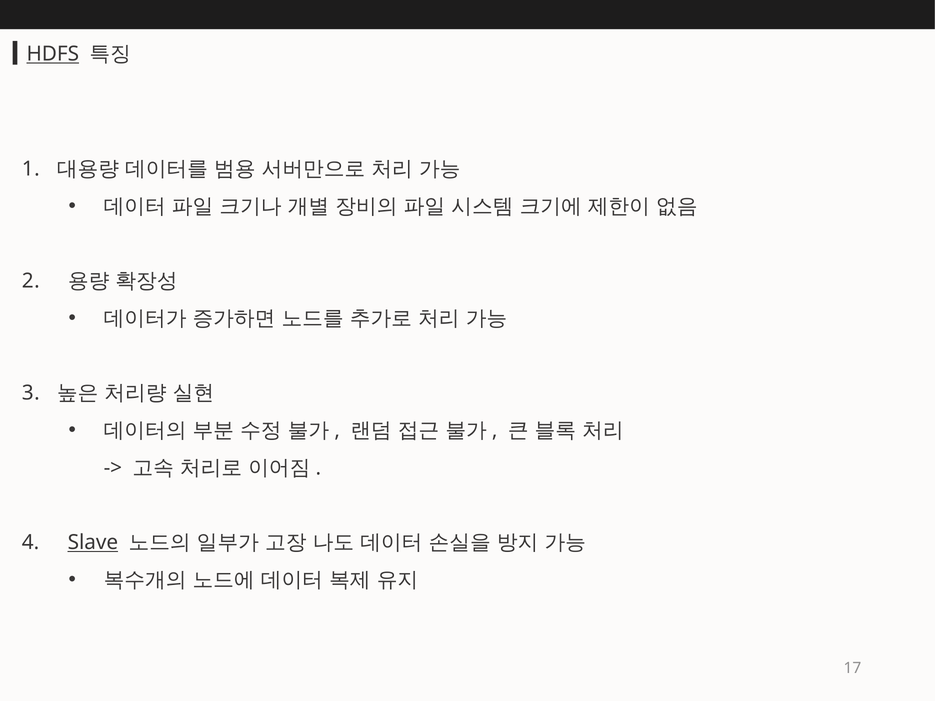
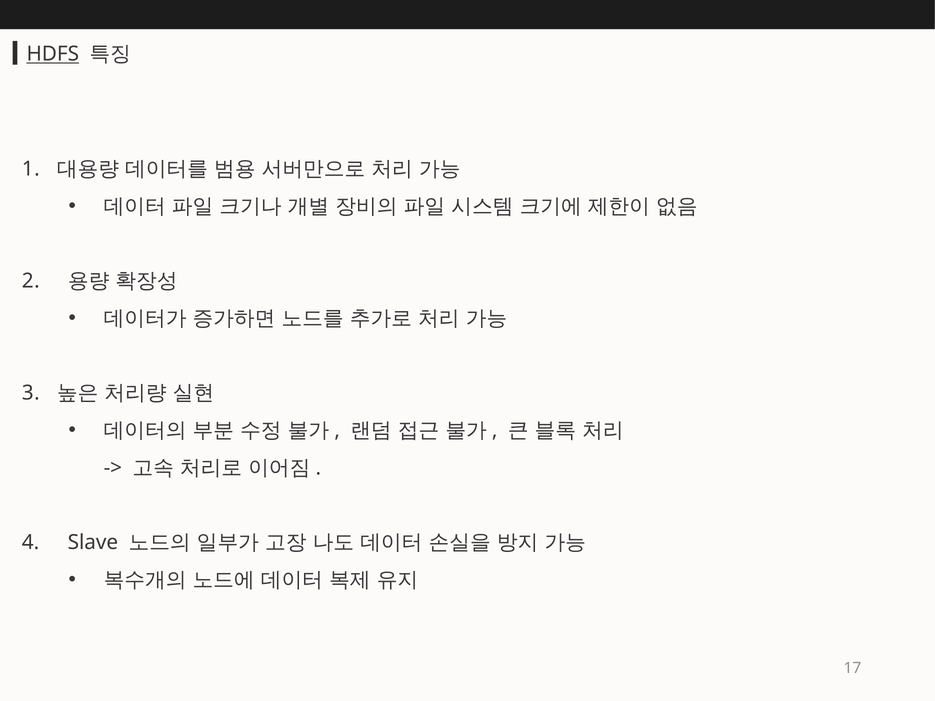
Slave underline: present -> none
